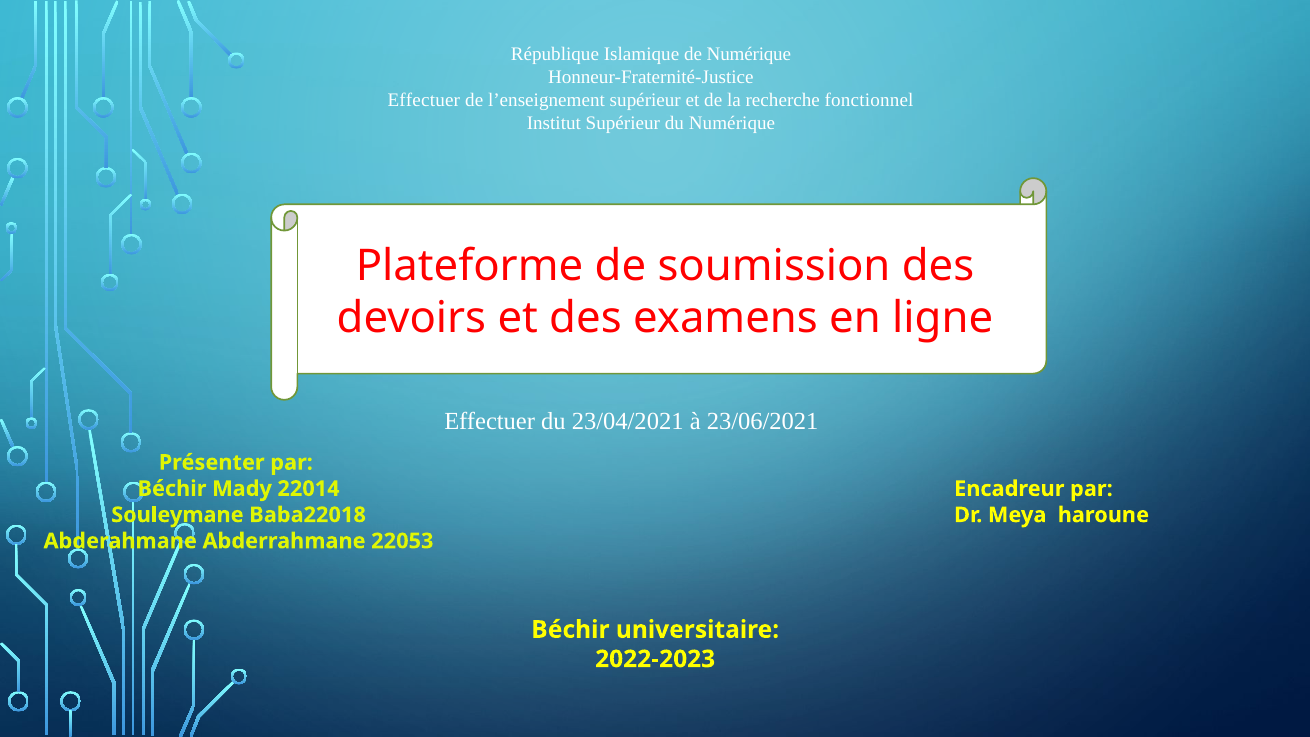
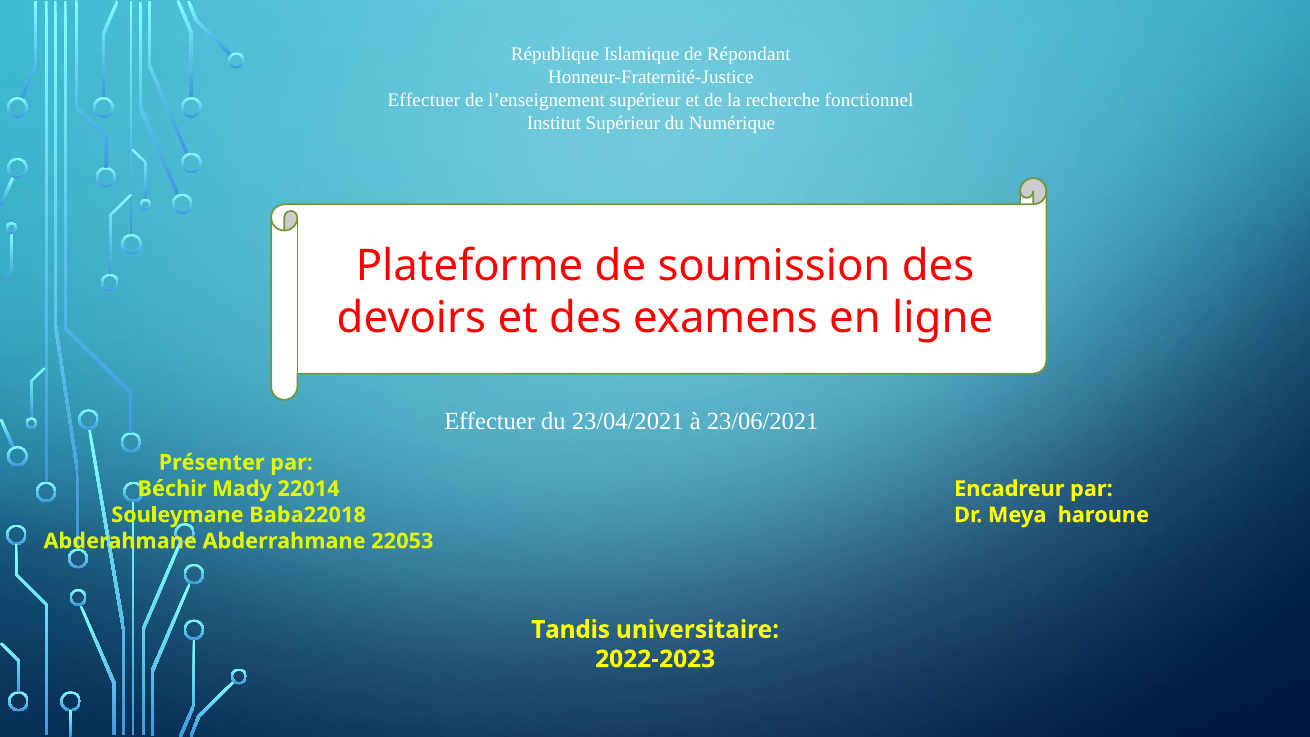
de Numérique: Numérique -> Répondant
Béchir at (570, 630): Béchir -> Tandis
